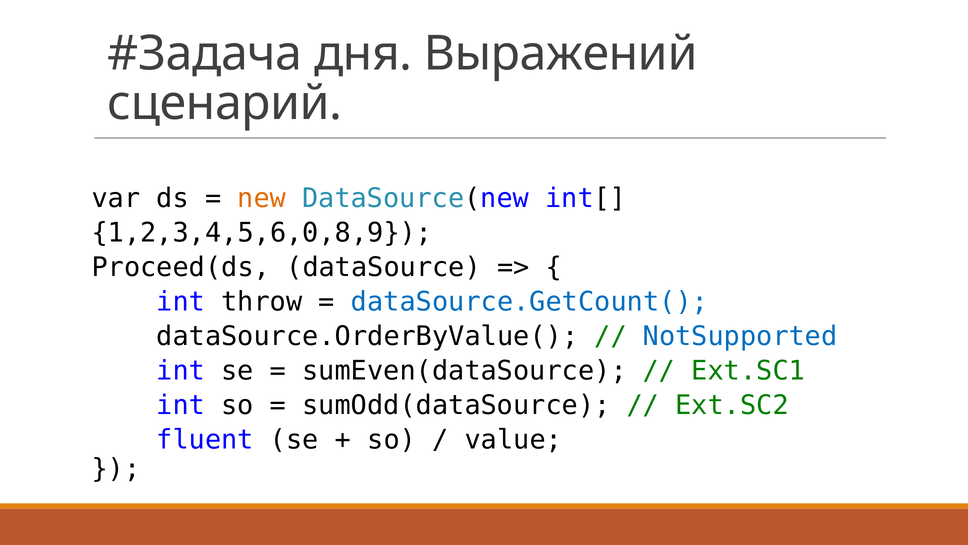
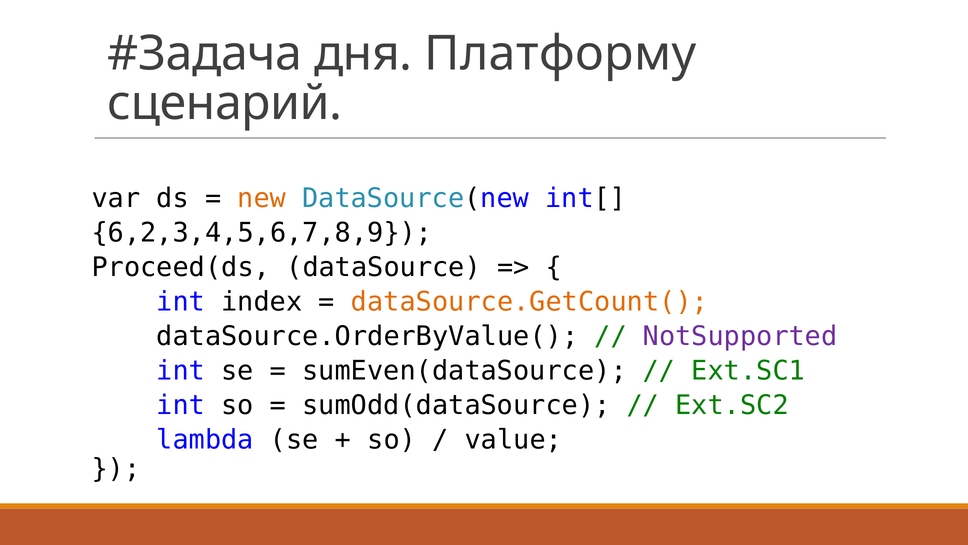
Выражений: Выражений -> Платформу
1,2,3,4,5,6,0,8,9: 1,2,3,4,5,6,0,8,9 -> 6,2,3,4,5,6,7,8,9
throw: throw -> index
dataSource.GetCount( colour: blue -> orange
NotSupported colour: blue -> purple
fluent: fluent -> lambda
